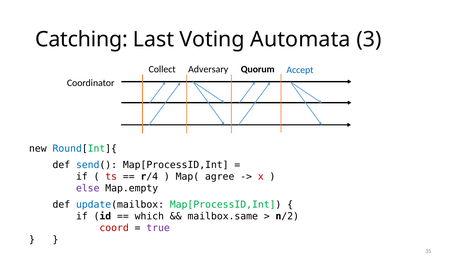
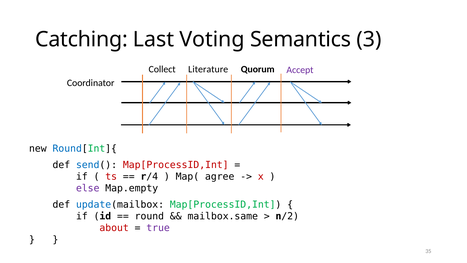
Automata: Automata -> Semantics
Adversary: Adversary -> Literature
Accept colour: blue -> purple
Map[ProcessID,Int at (176, 165) colour: black -> red
which: which -> round
coord: coord -> about
